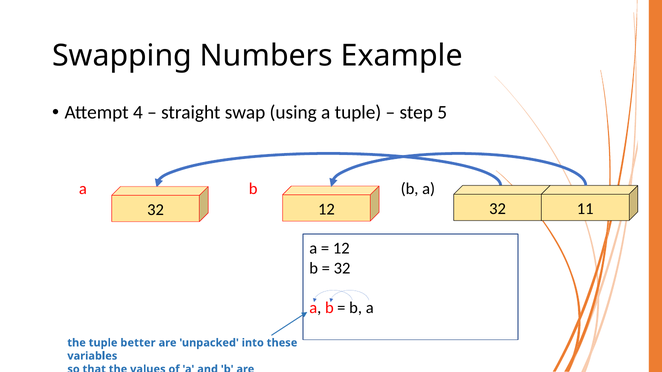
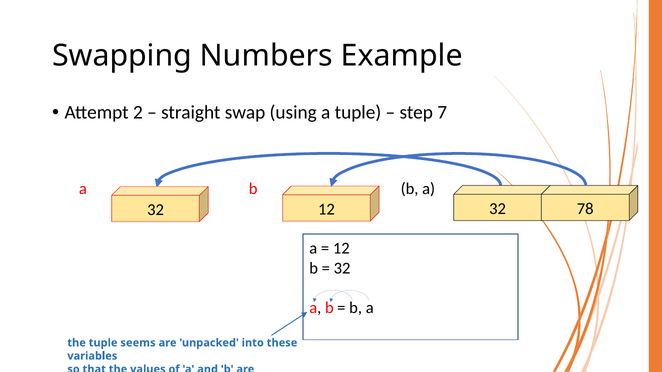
4: 4 -> 2
5: 5 -> 7
11: 11 -> 78
better: better -> seems
